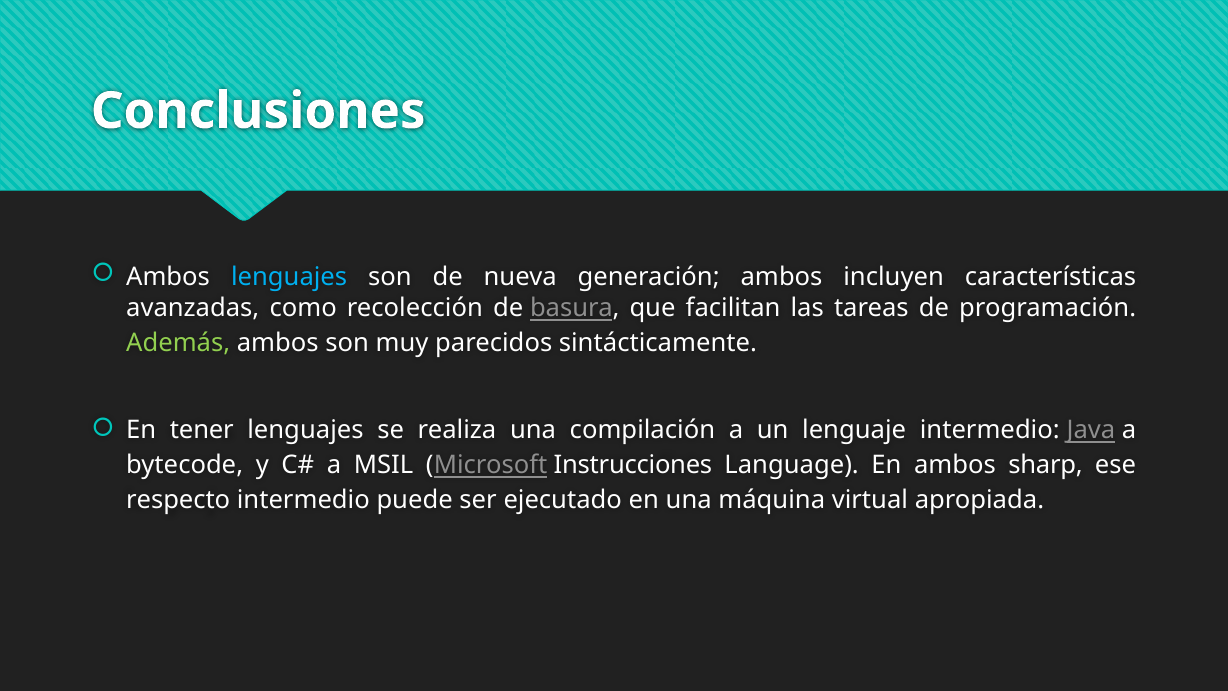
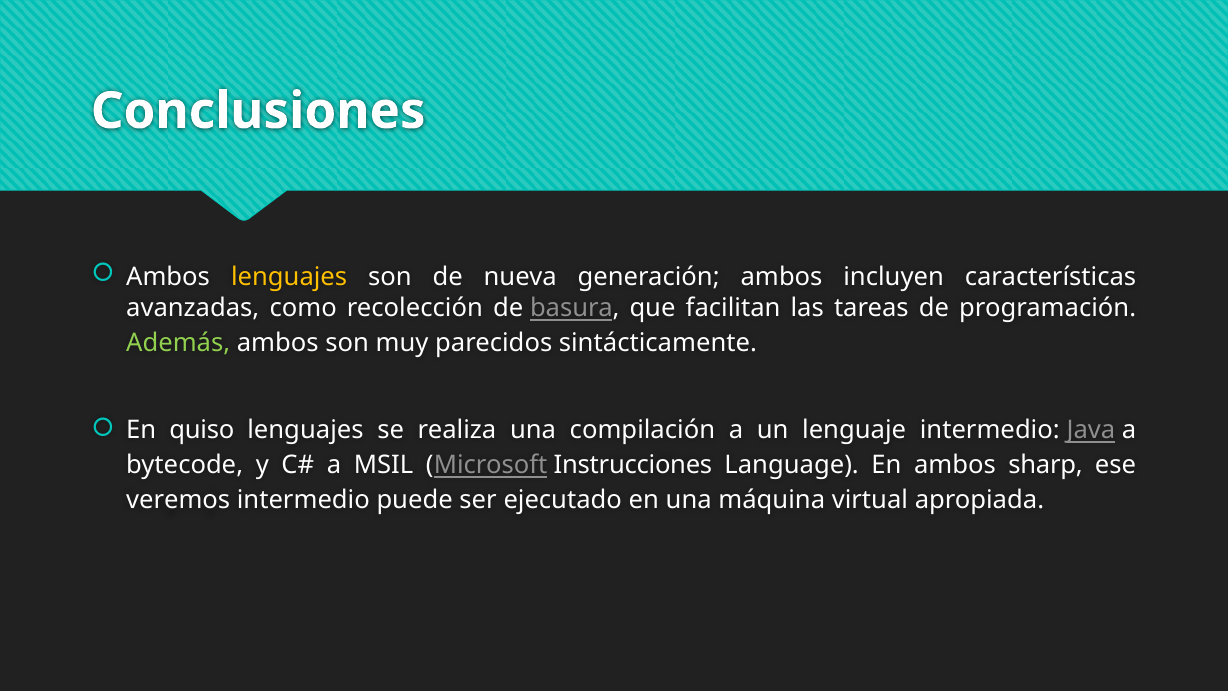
lenguajes at (289, 277) colour: light blue -> yellow
tener: tener -> quiso
respecto: respecto -> veremos
